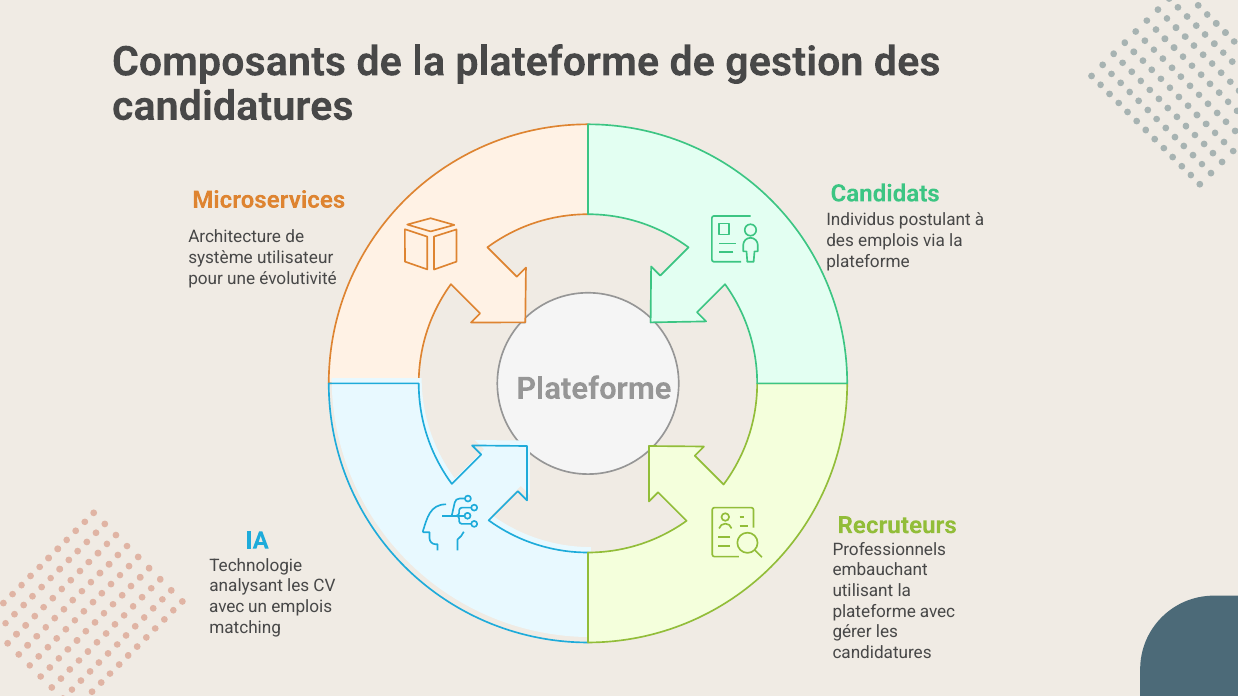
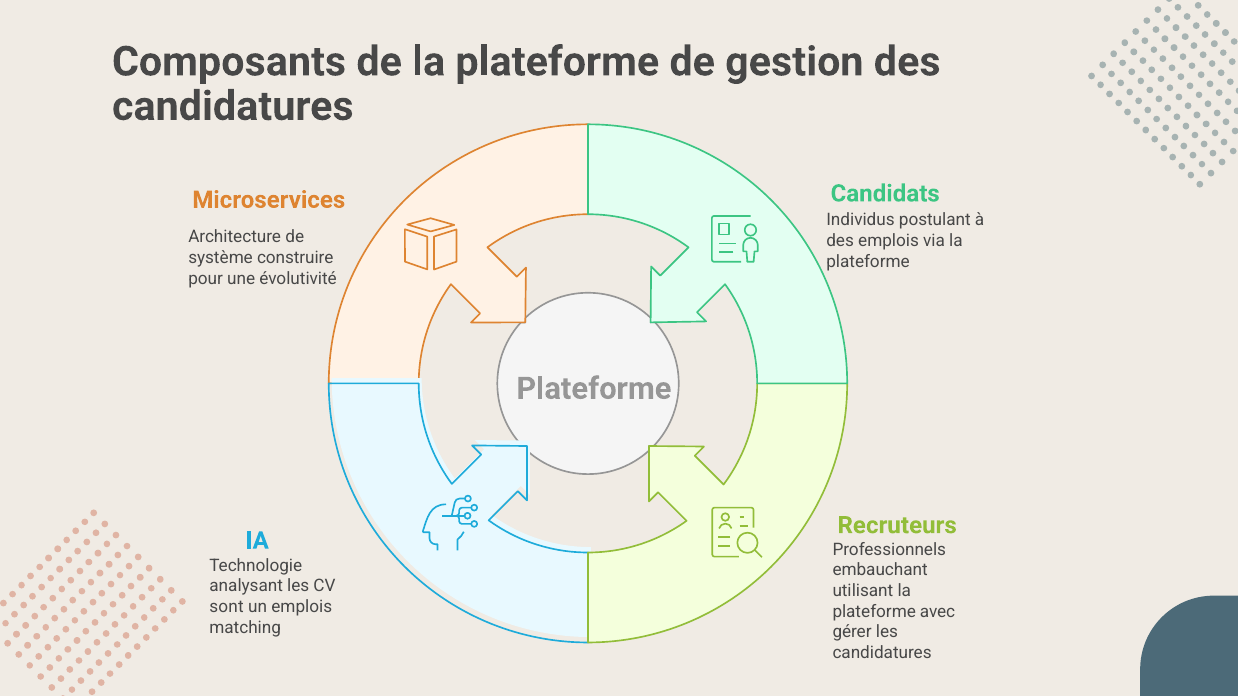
utilisateur: utilisateur -> construire
avec at (227, 607): avec -> sont
